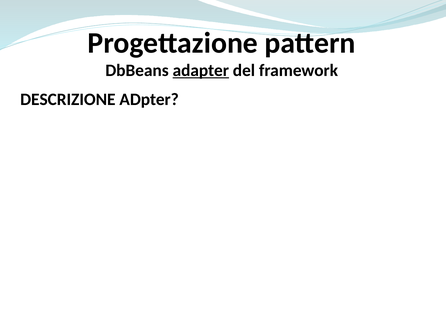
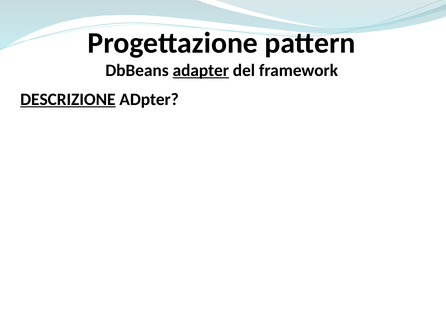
DESCRIZIONE underline: none -> present
